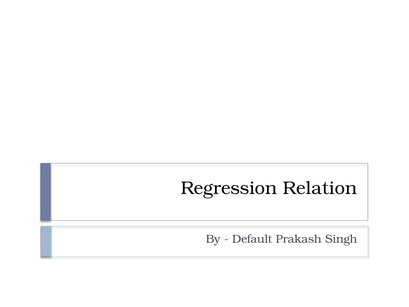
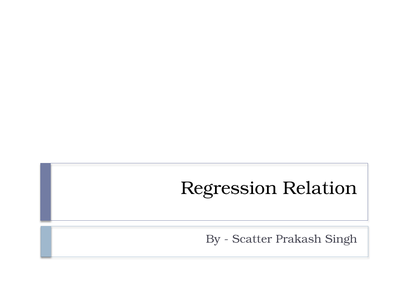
Default: Default -> Scatter
